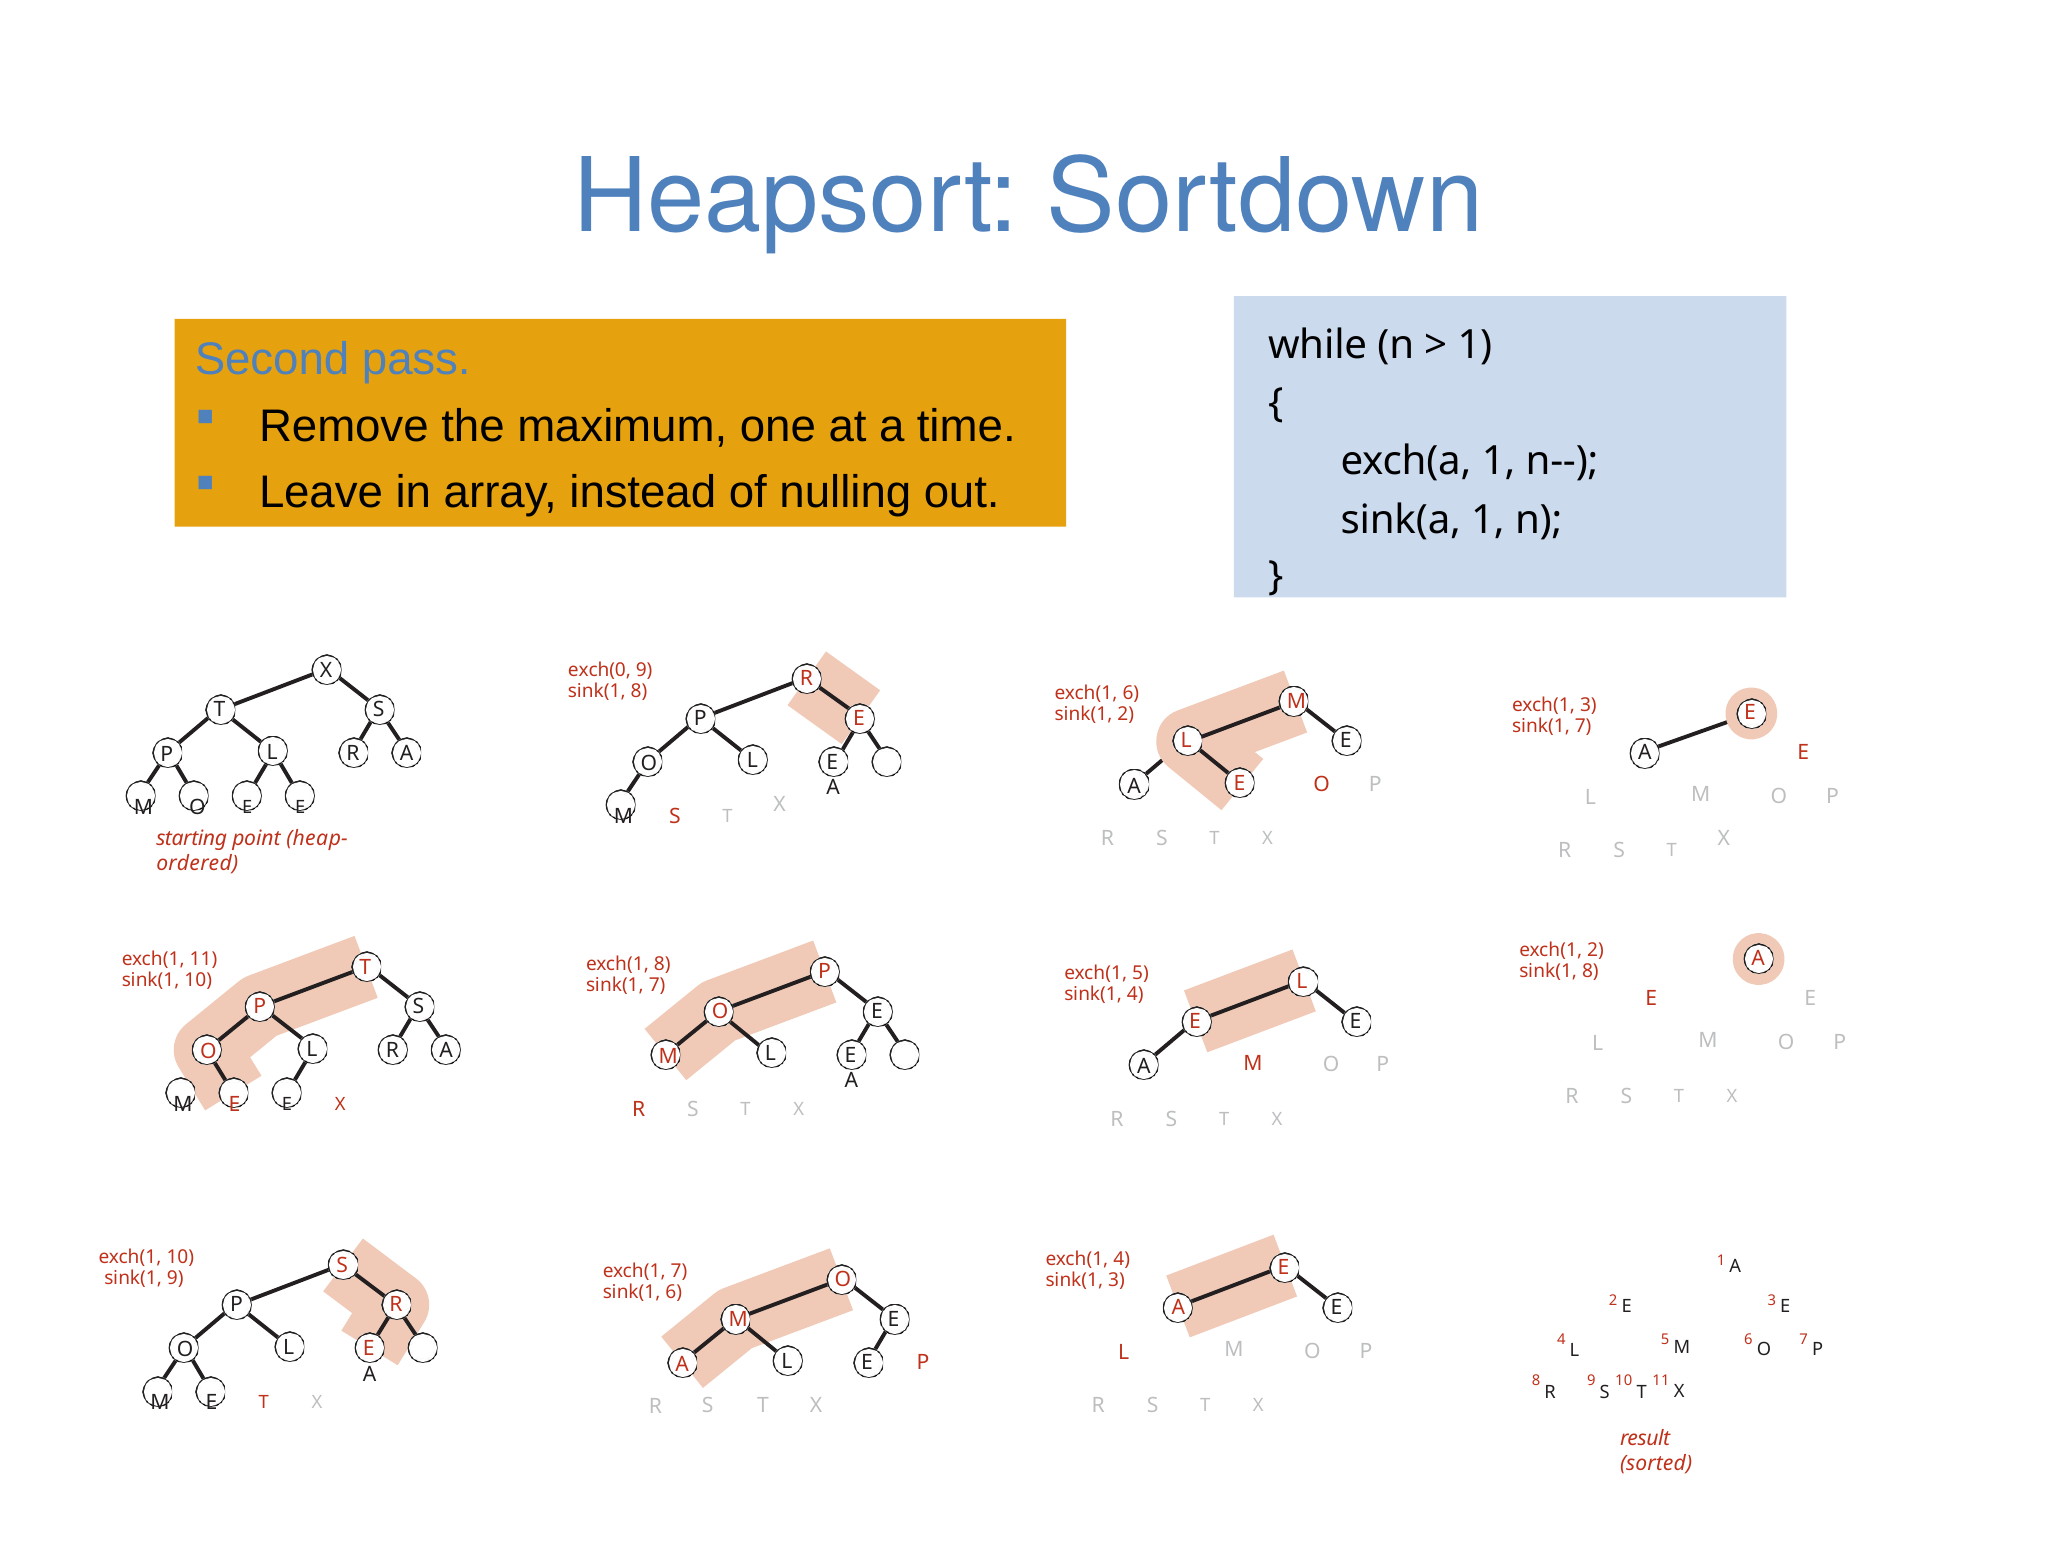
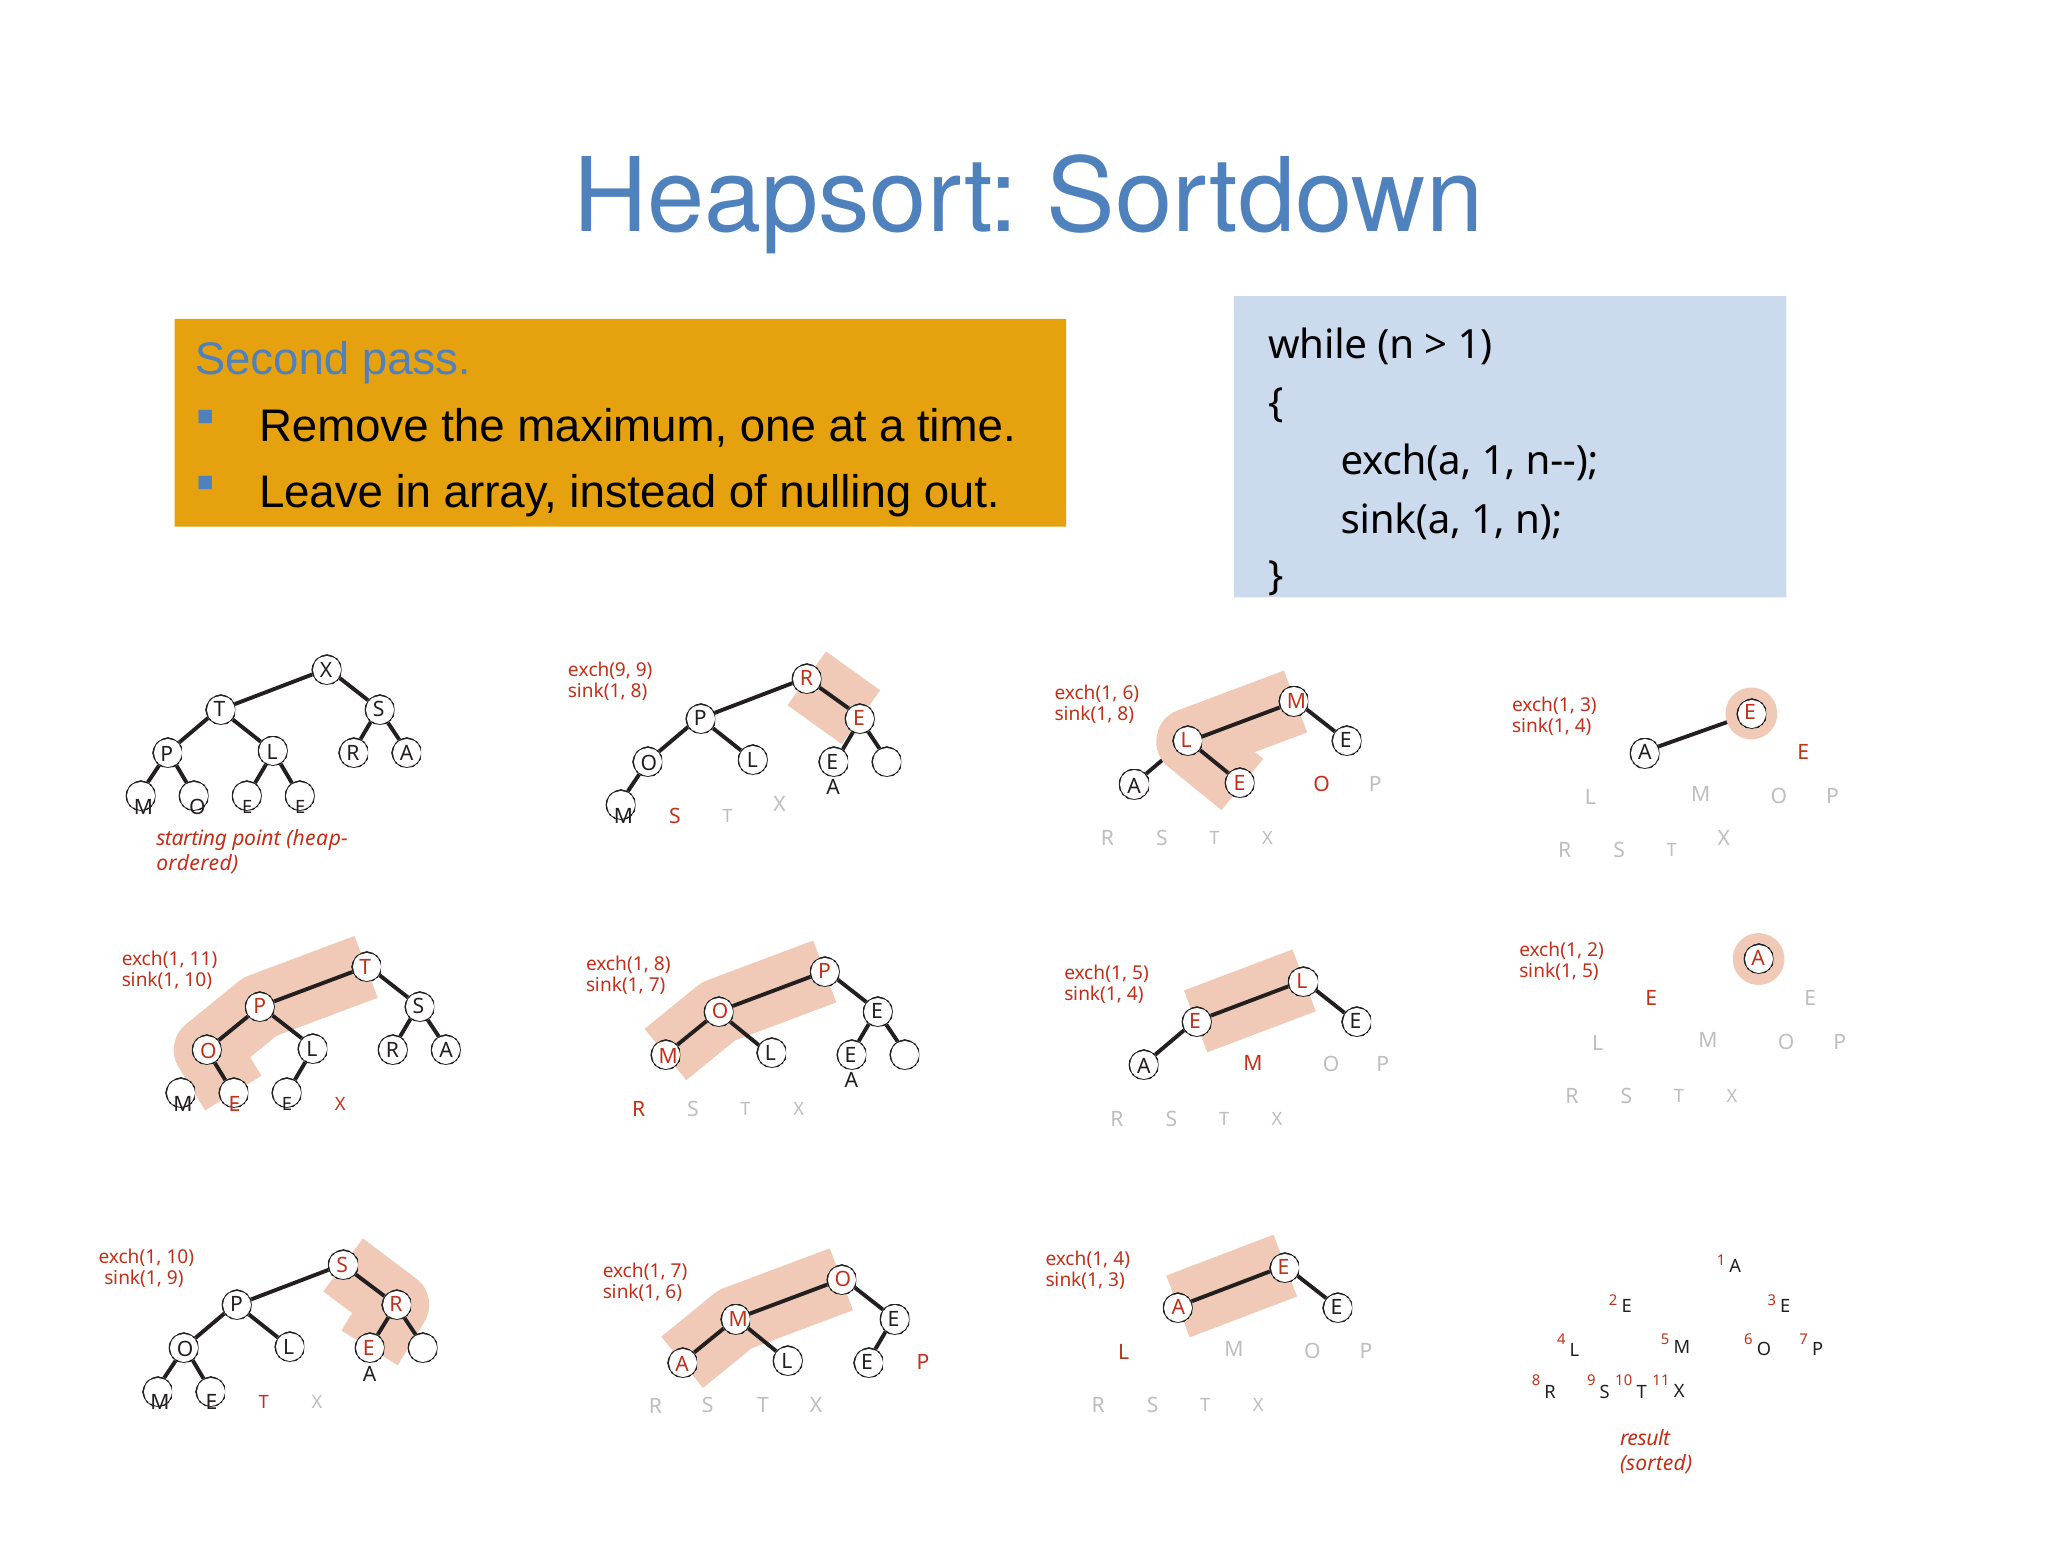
exch(0: exch(0 -> exch(9
2 at (1126, 714): 2 -> 8
7 at (1583, 726): 7 -> 4
8 at (1590, 971): 8 -> 5
